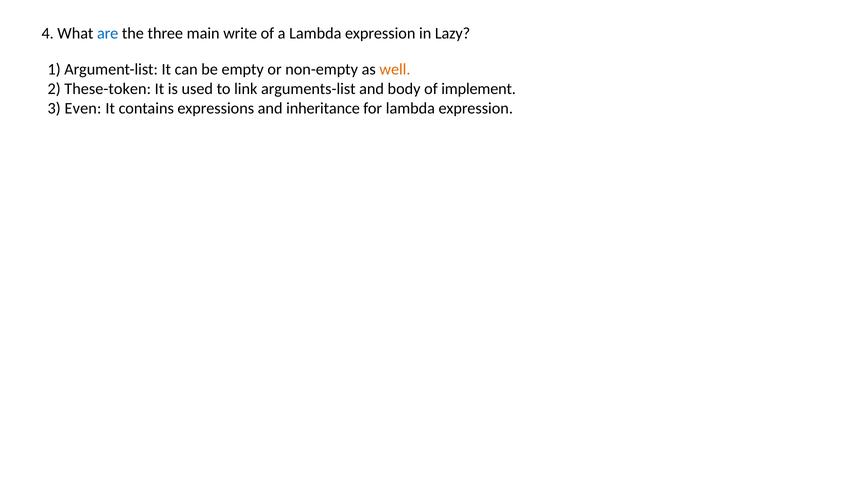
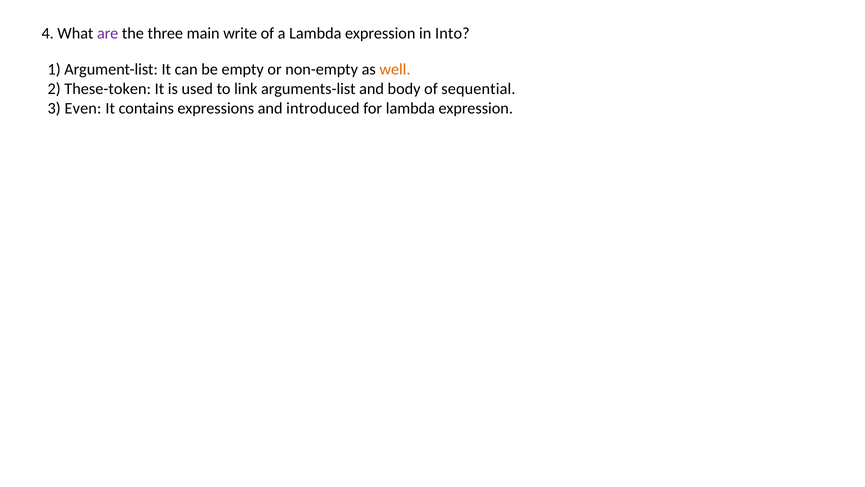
are colour: blue -> purple
Lazy: Lazy -> Into
implement: implement -> sequential
inheritance: inheritance -> introduced
